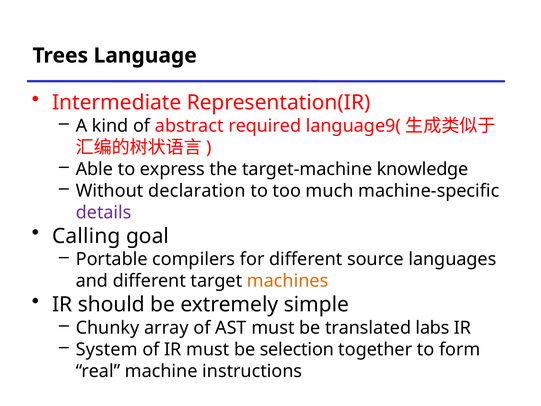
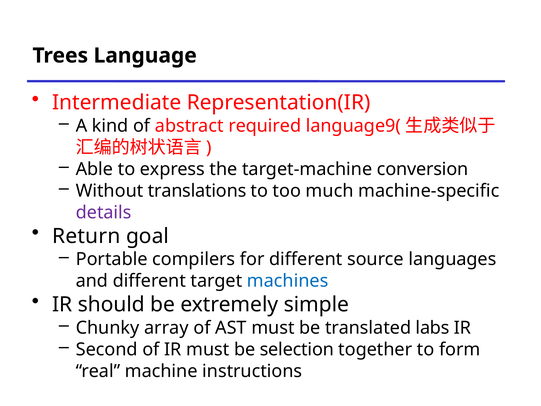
knowledge: knowledge -> conversion
declaration: declaration -> translations
Calling: Calling -> Return
machines colour: orange -> blue
System: System -> Second
